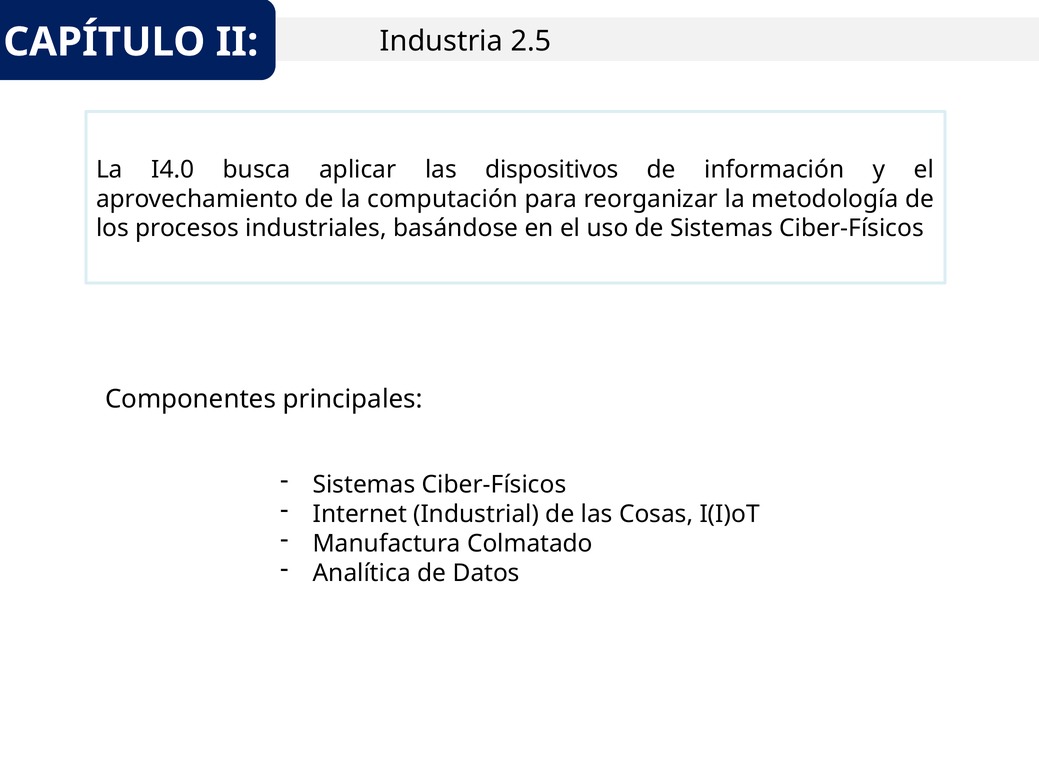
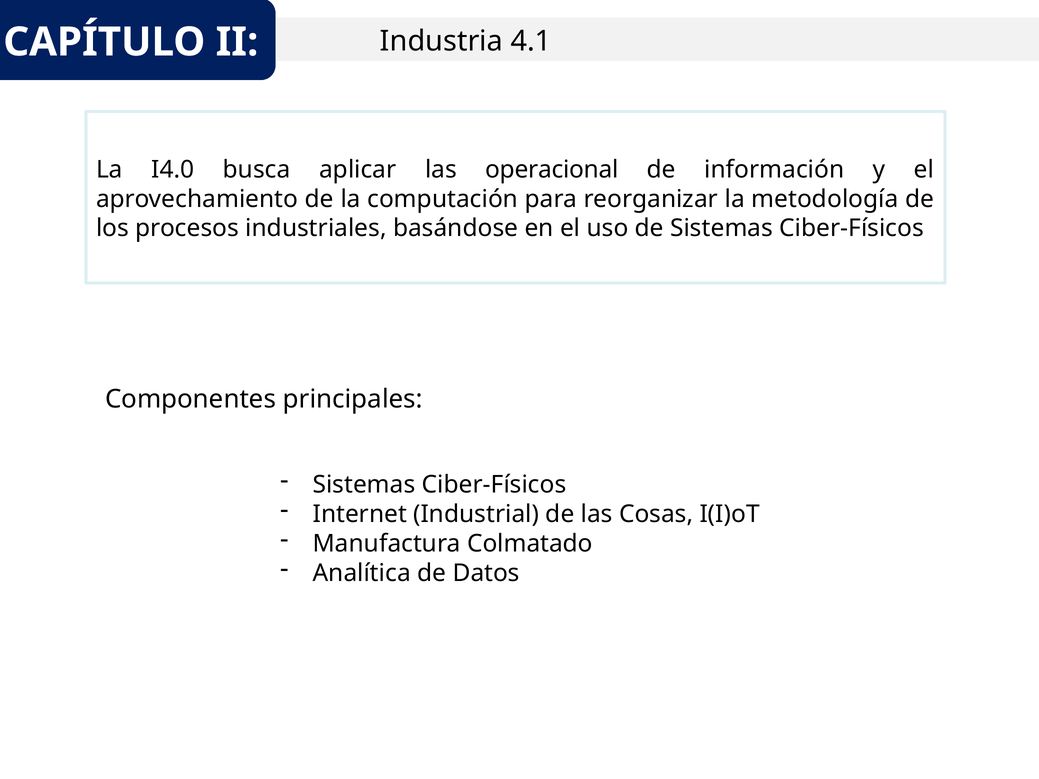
2.5: 2.5 -> 4.1
dispositivos: dispositivos -> operacional
